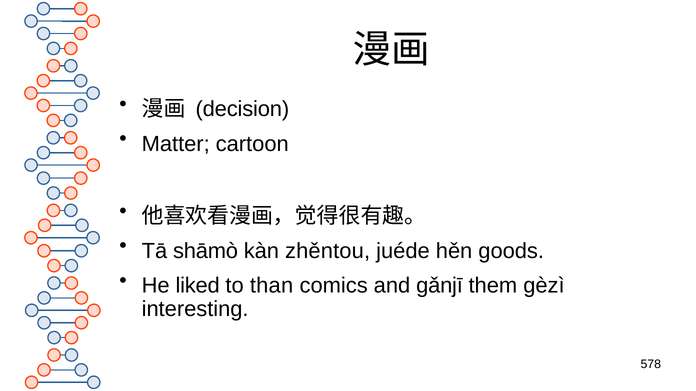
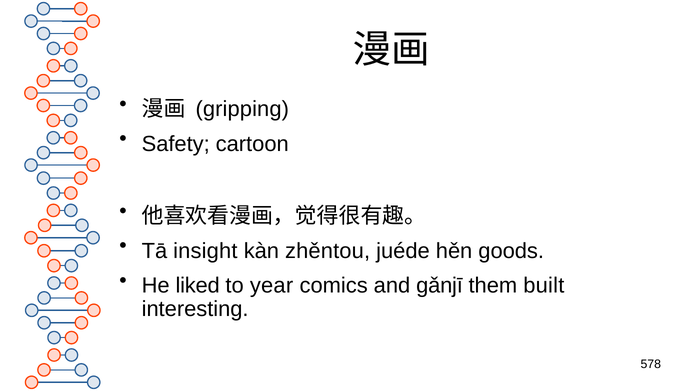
decision: decision -> gripping
Matter: Matter -> Safety
shāmò: shāmò -> insight
than: than -> year
gèzì: gèzì -> built
